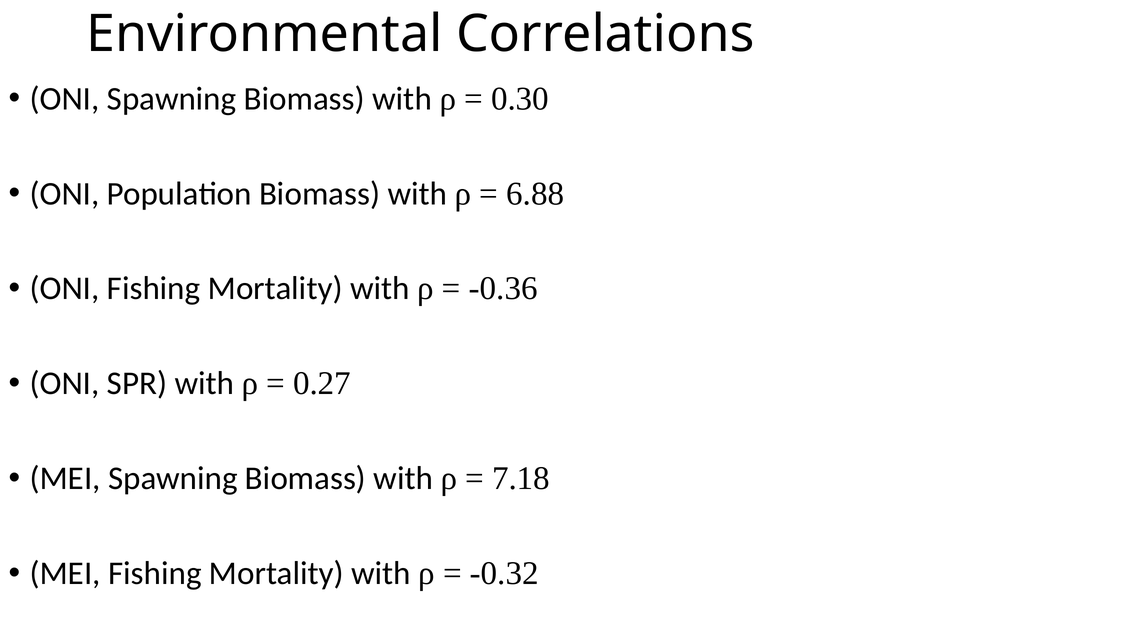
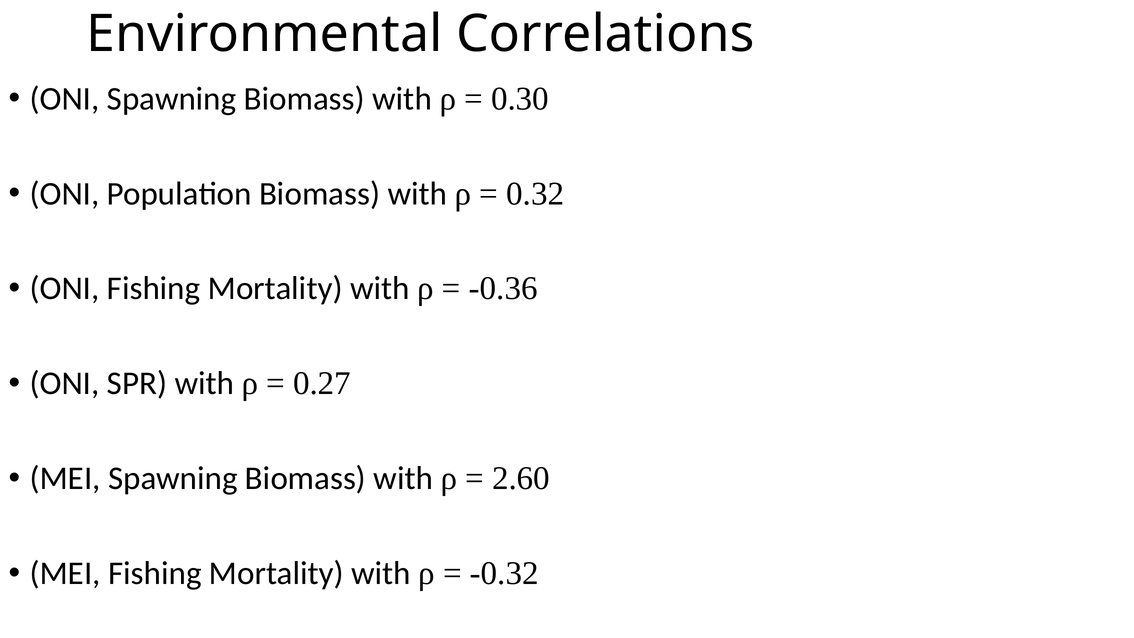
6.88: 6.88 -> 0.32
7.18: 7.18 -> 2.60
